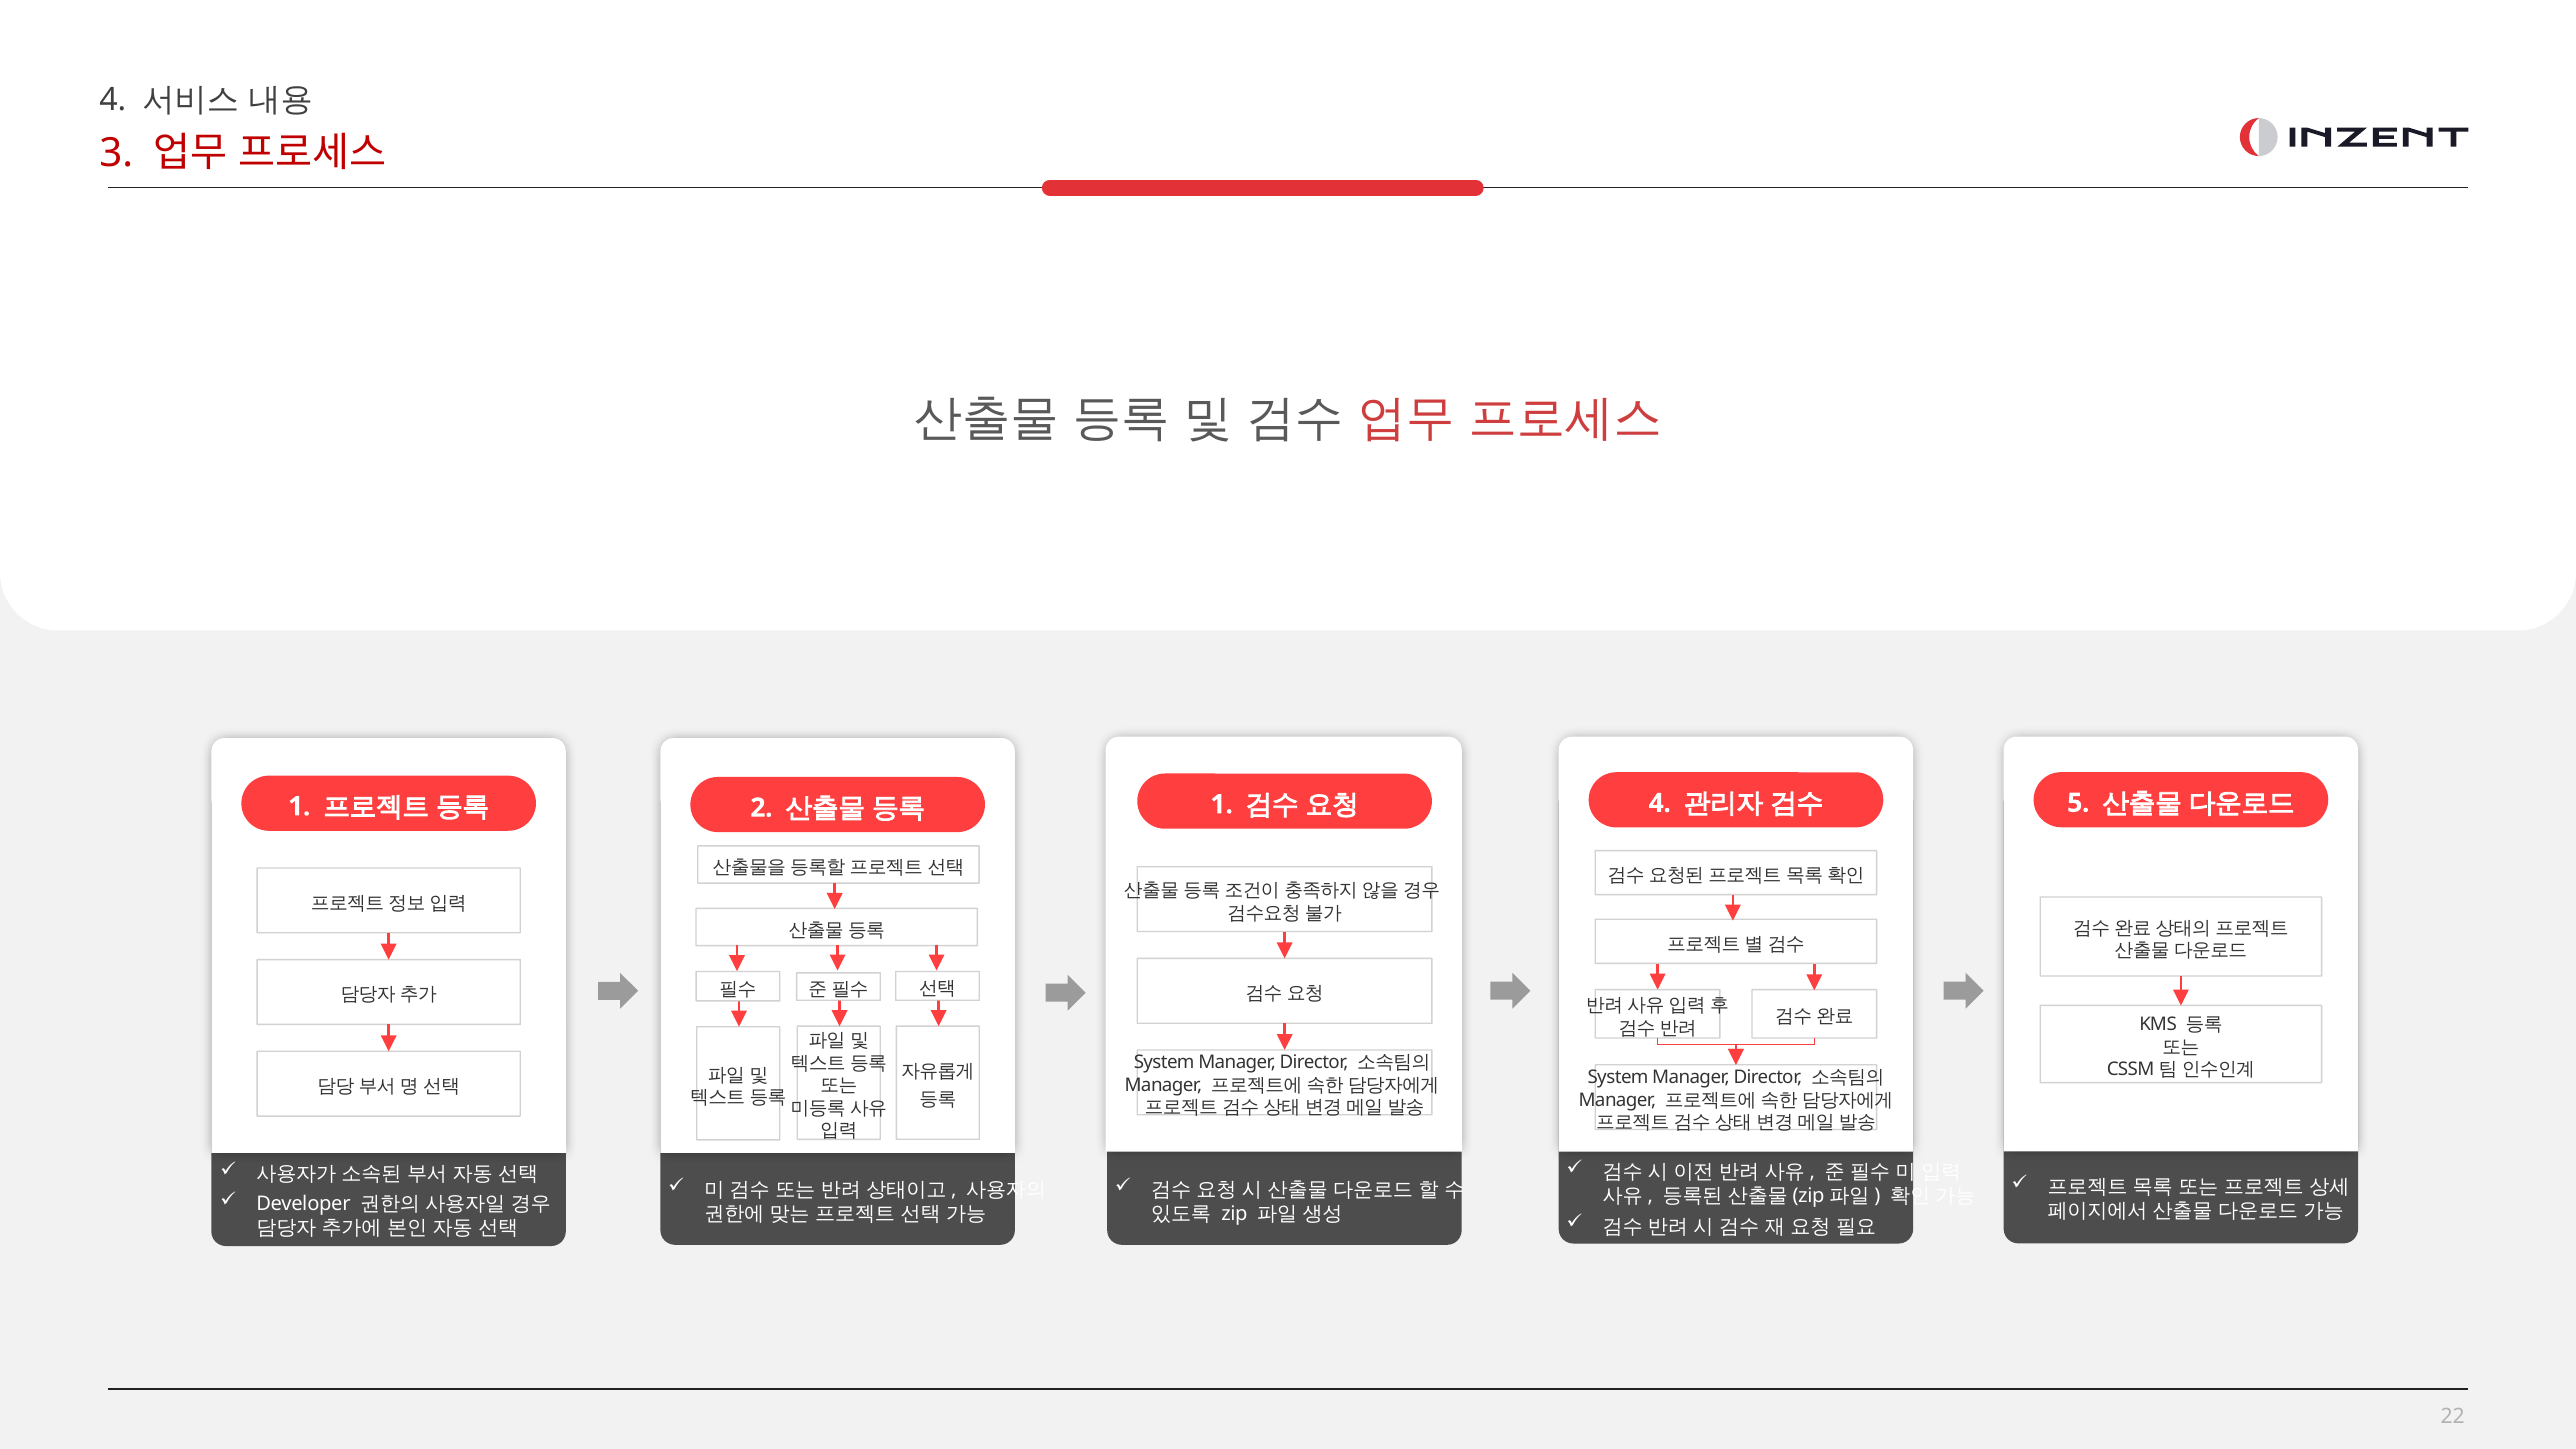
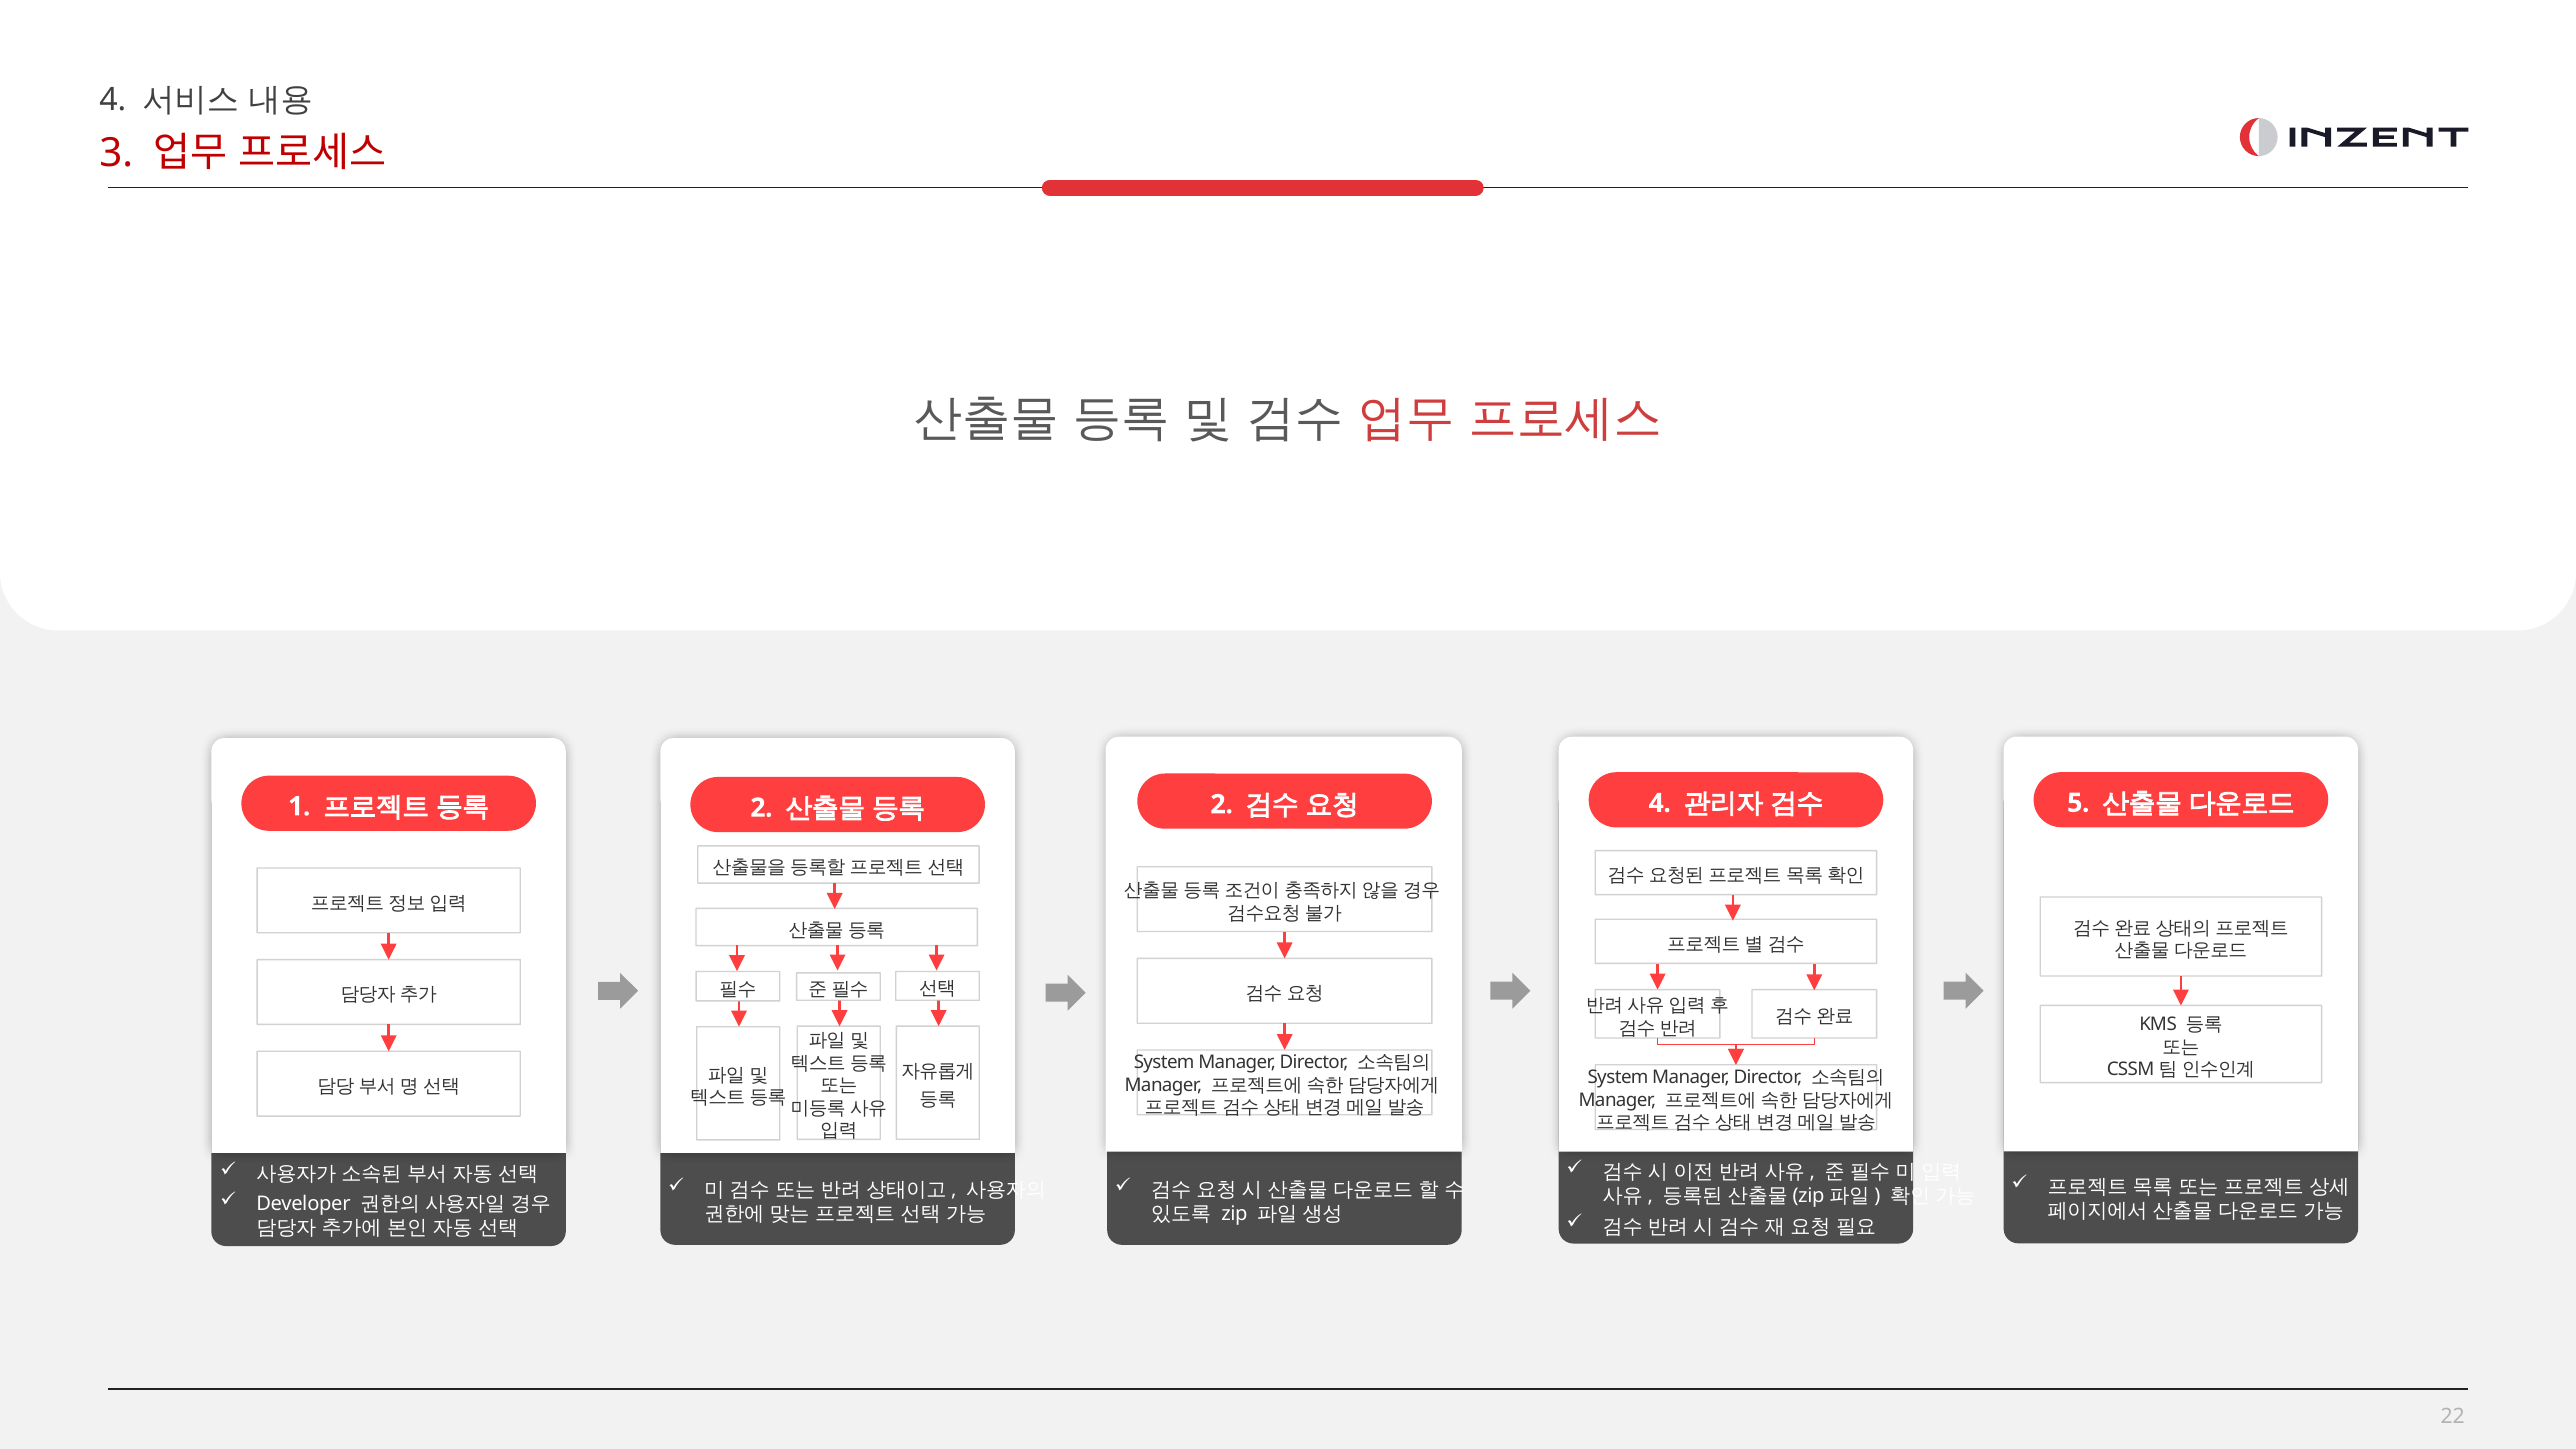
1 at (1222, 804): 1 -> 2
